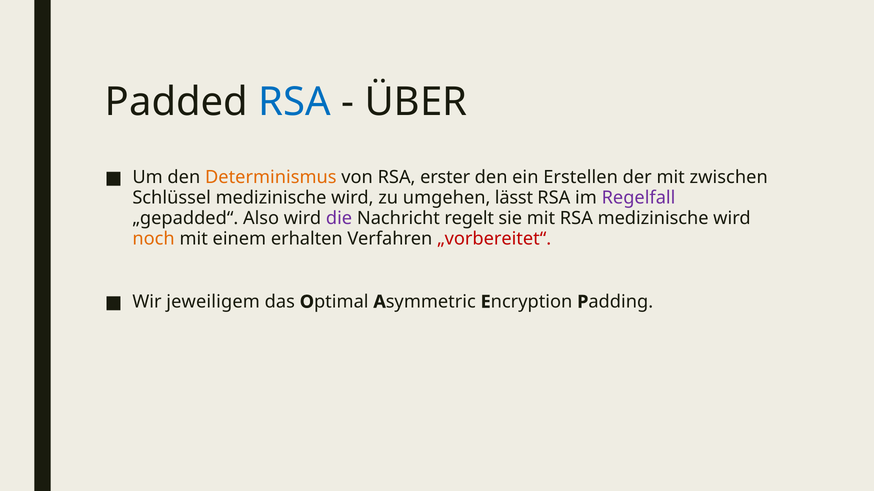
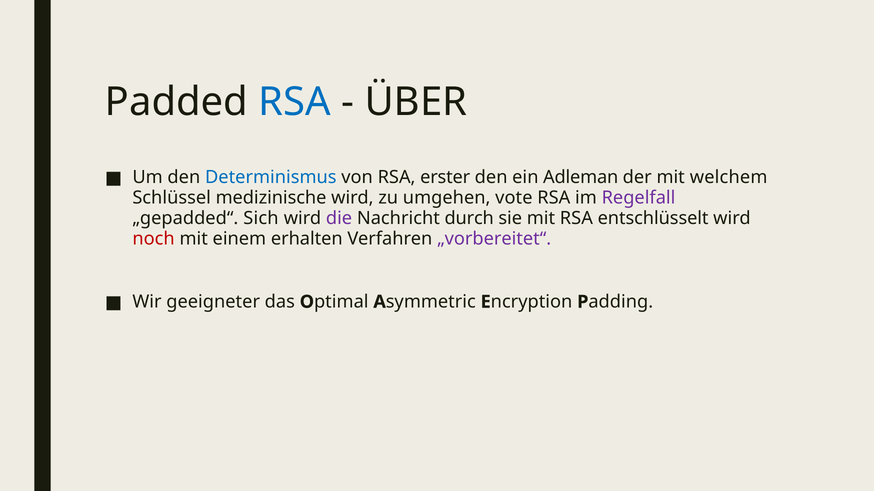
Determinismus colour: orange -> blue
Erstellen: Erstellen -> Adleman
zwischen: zwischen -> welchem
lässt: lässt -> vote
Also: Also -> Sich
regelt: regelt -> durch
RSA medizinische: medizinische -> entschlüsselt
noch colour: orange -> red
„vorbereitet“ colour: red -> purple
jeweiligem: jeweiligem -> geeigneter
